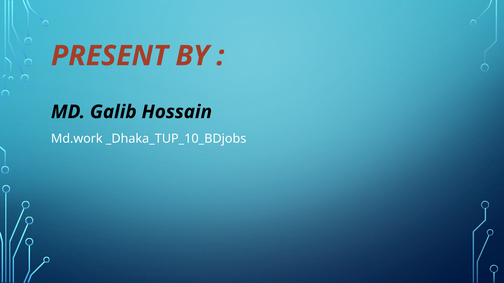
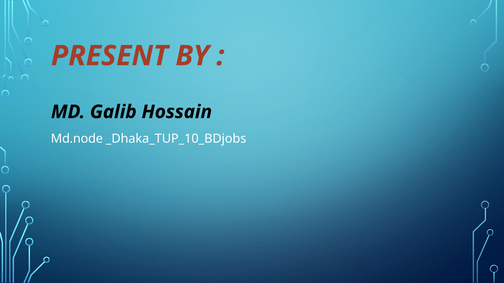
Md.work: Md.work -> Md.node
